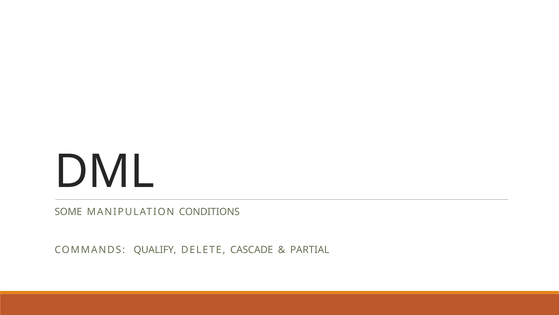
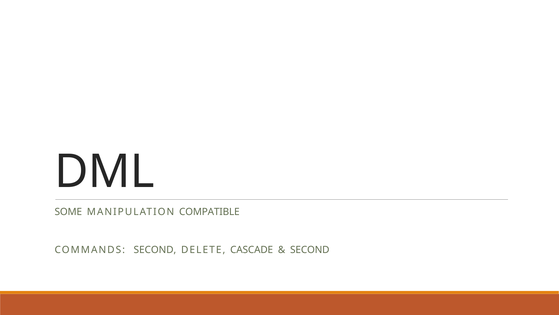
CONDITIONS: CONDITIONS -> COMPATIBLE
COMMANDS QUALIFY: QUALIFY -> SECOND
PARTIAL at (310, 249): PARTIAL -> SECOND
